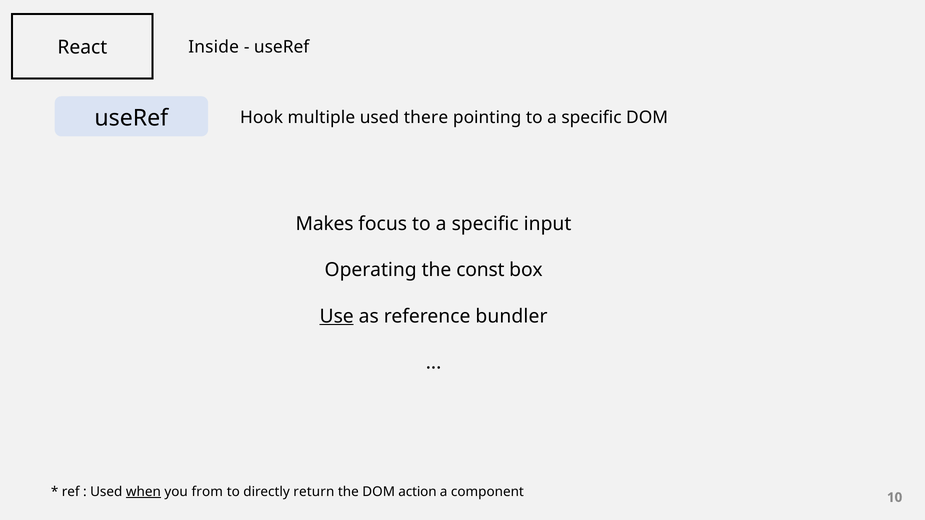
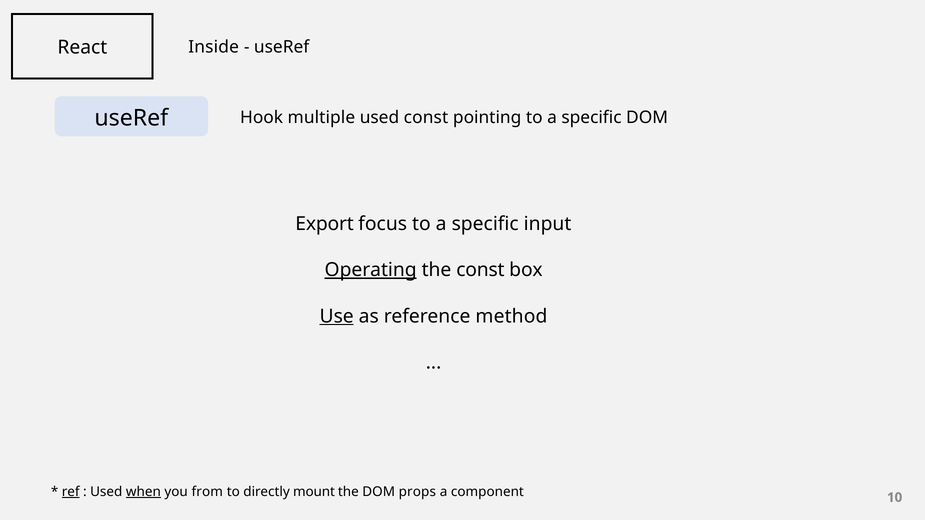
used there: there -> const
Makes: Makes -> Export
Operating underline: none -> present
bundler: bundler -> method
ref underline: none -> present
return: return -> mount
action: action -> props
